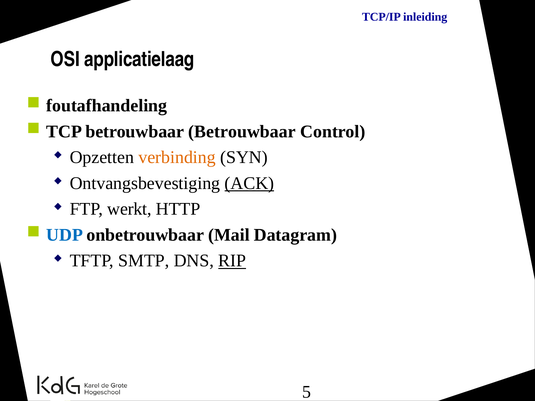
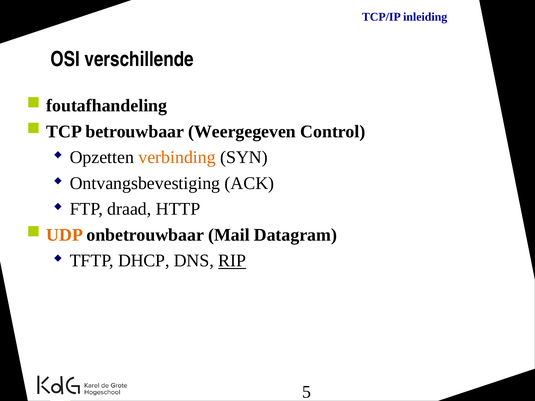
applicatielaag: applicatielaag -> verschillende
betrouwbaar Betrouwbaar: Betrouwbaar -> Weergegeven
ACK underline: present -> none
werkt: werkt -> draad
UDP colour: blue -> orange
SMTP: SMTP -> DHCP
